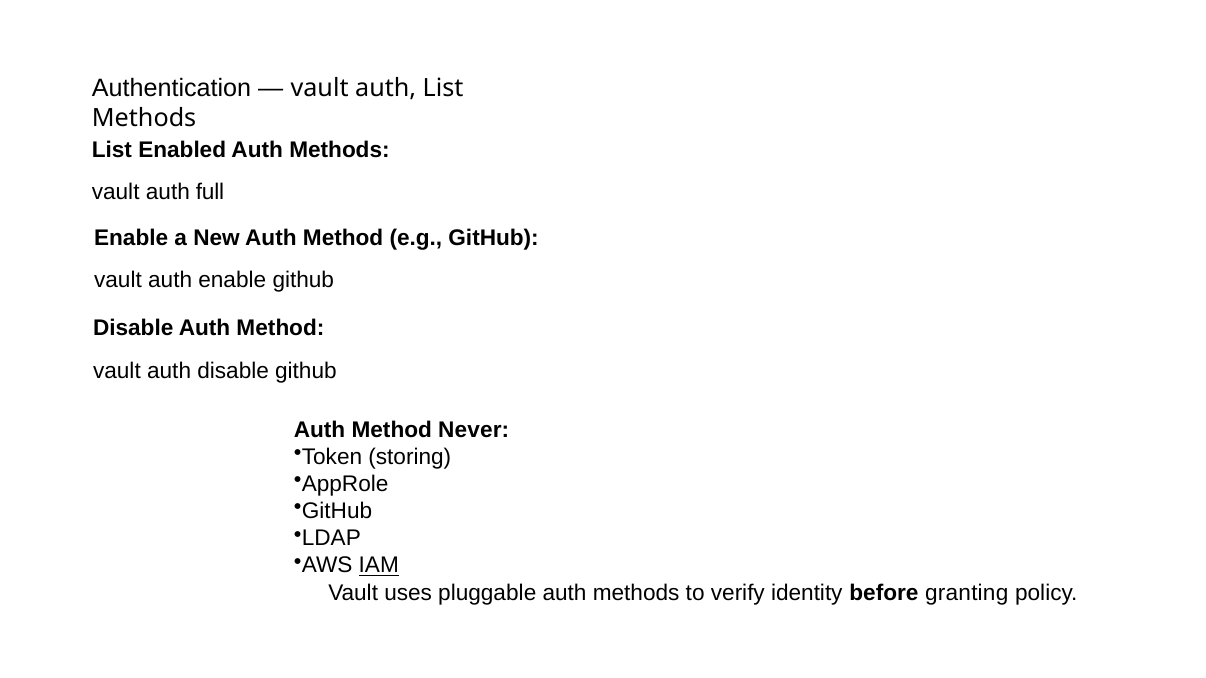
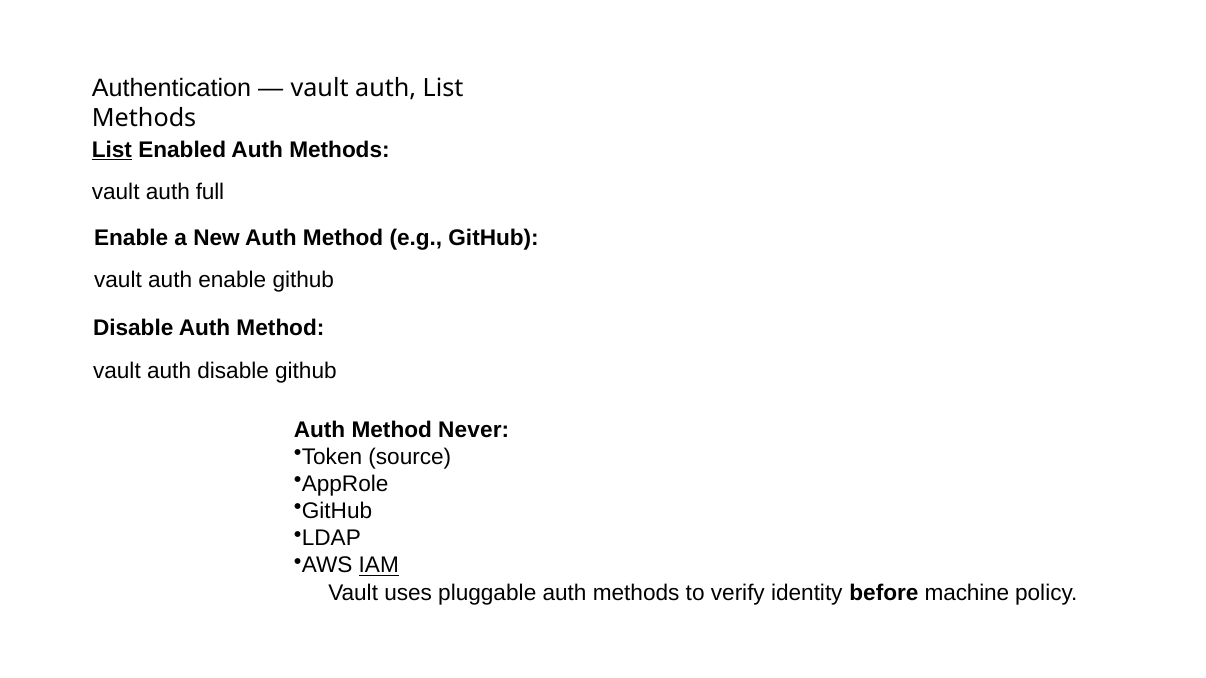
List at (112, 150) underline: none -> present
storing: storing -> source
granting: granting -> machine
